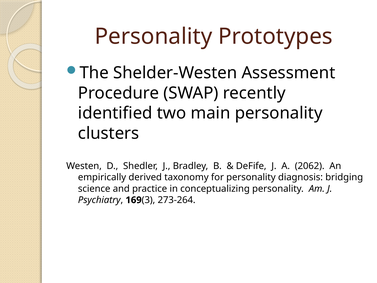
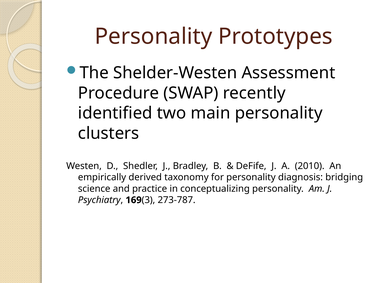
2062: 2062 -> 2010
273-264: 273-264 -> 273-787
